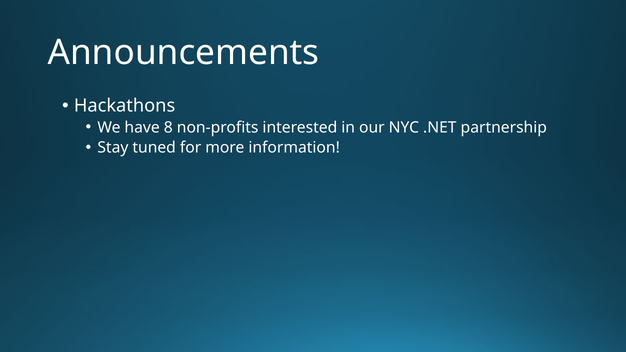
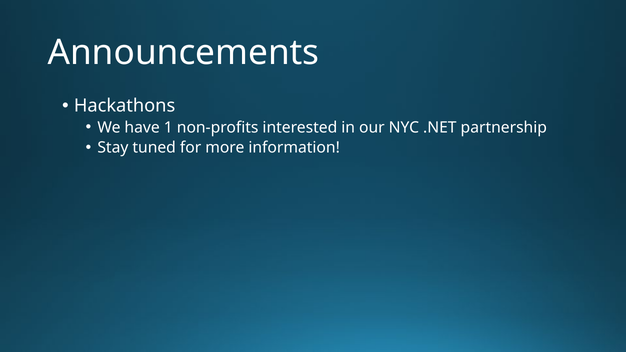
8: 8 -> 1
